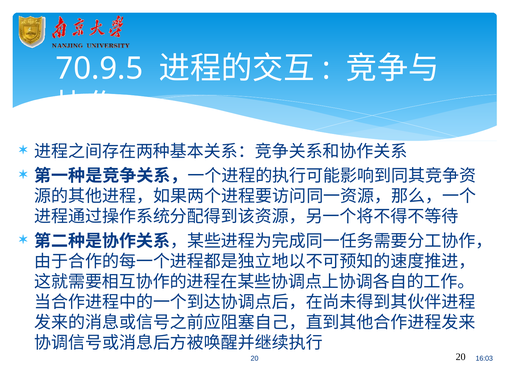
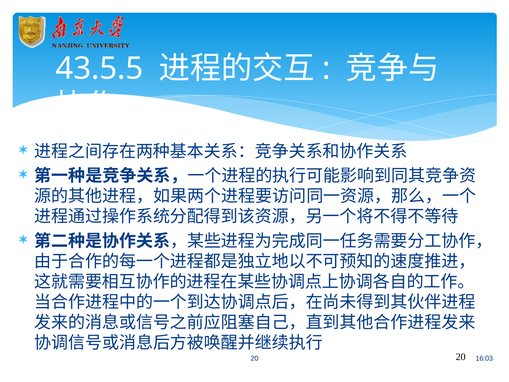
70.9.5: 70.9.5 -> 43.5.5
